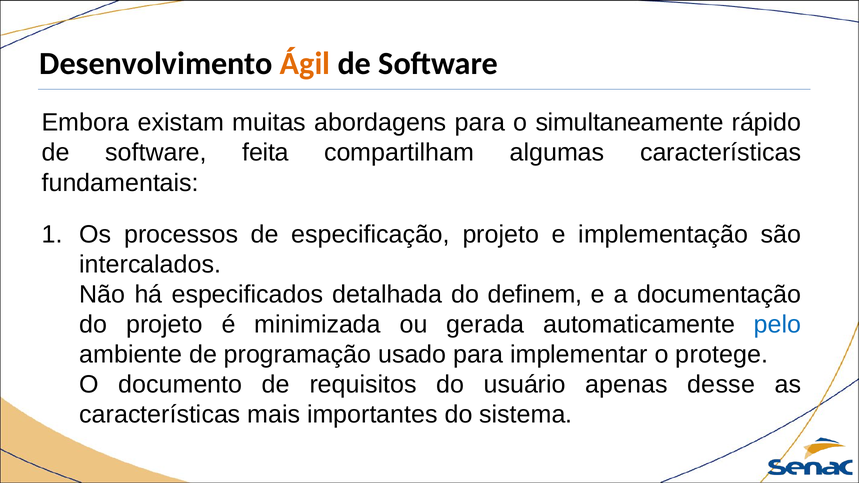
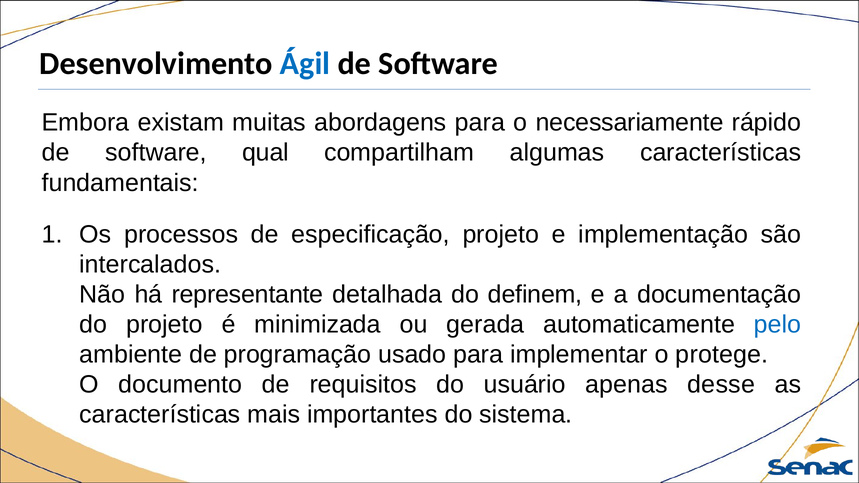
Ágil colour: orange -> blue
simultaneamente: simultaneamente -> necessariamente
feita: feita -> qual
especificados: especificados -> representante
